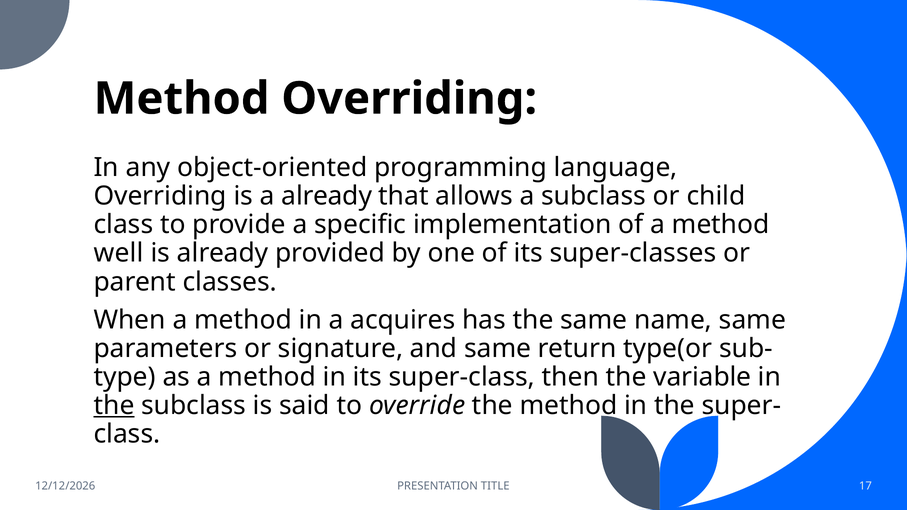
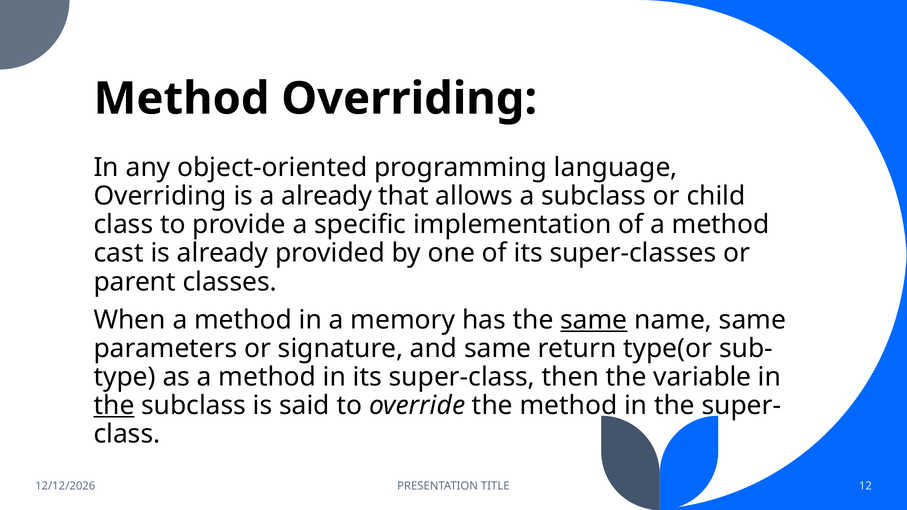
well: well -> cast
acquires: acquires -> memory
same at (594, 320) underline: none -> present
17: 17 -> 12
